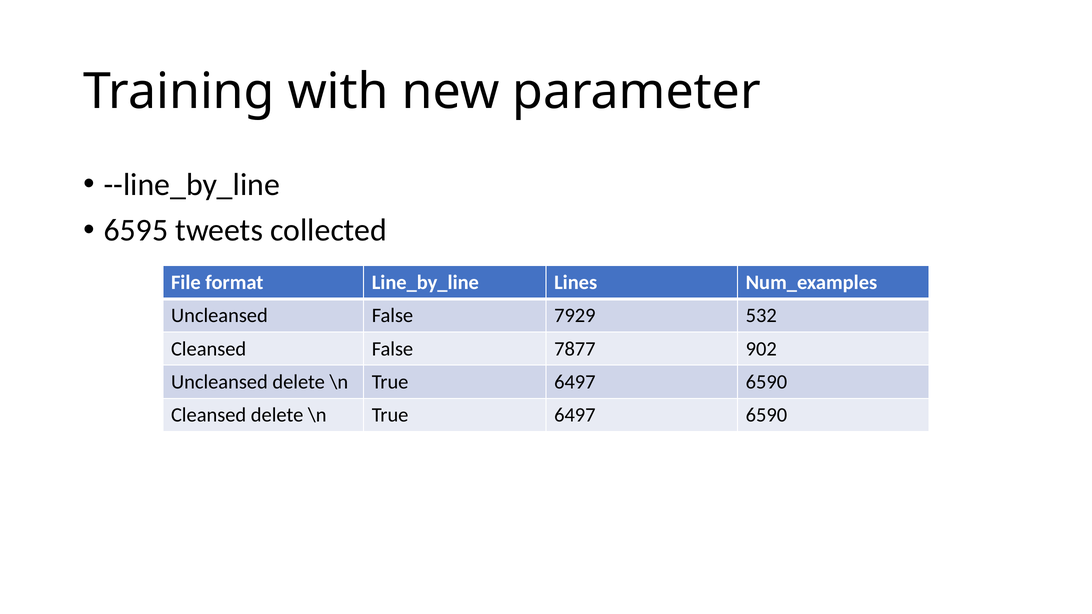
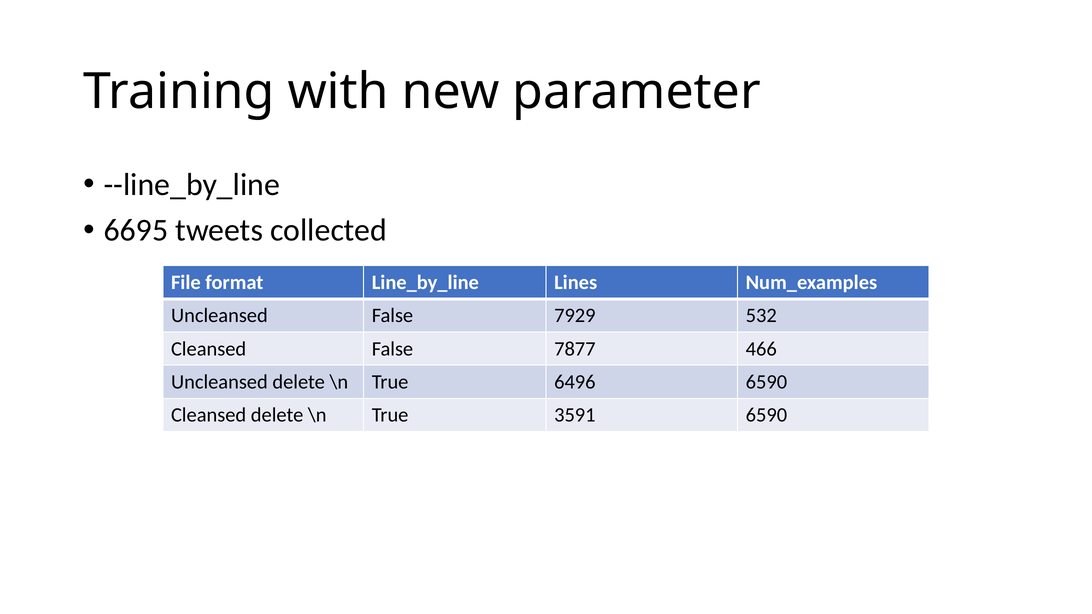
6595: 6595 -> 6695
902: 902 -> 466
6497 at (575, 382): 6497 -> 6496
6497 at (575, 415): 6497 -> 3591
